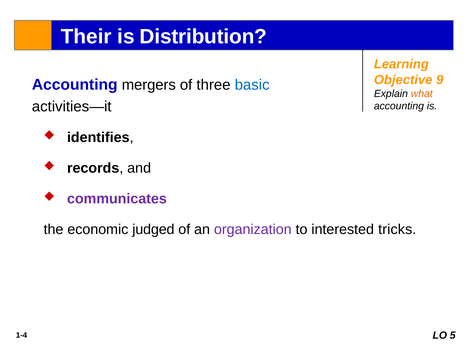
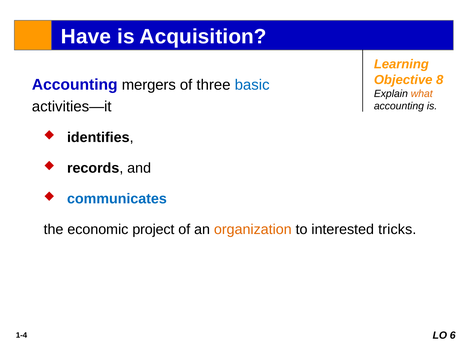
Their: Their -> Have
Distribution: Distribution -> Acquisition
9: 9 -> 8
communicates colour: purple -> blue
judged: judged -> project
organization colour: purple -> orange
5: 5 -> 6
